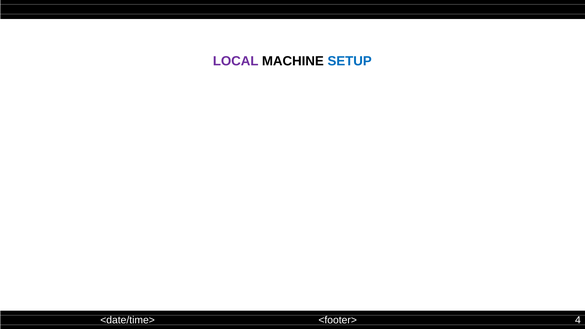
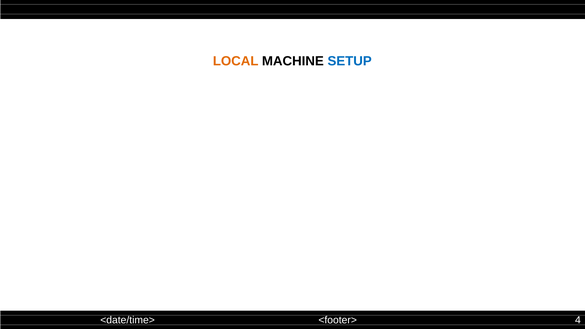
LOCAL at (236, 61) colour: purple -> orange
